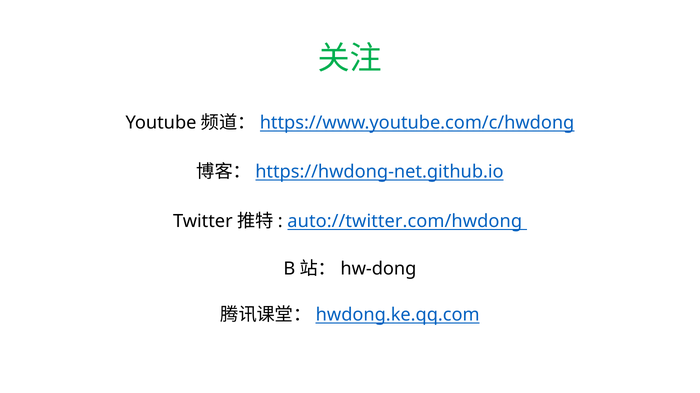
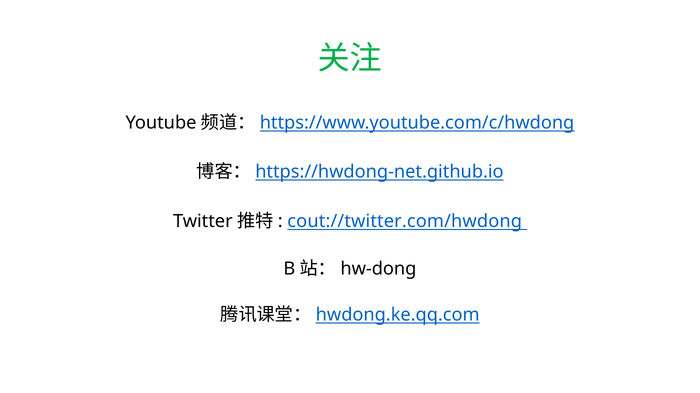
auto://twitter.com/hwdong: auto://twitter.com/hwdong -> cout://twitter.com/hwdong
